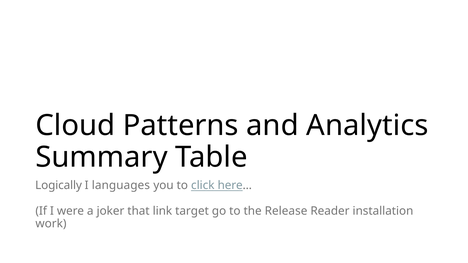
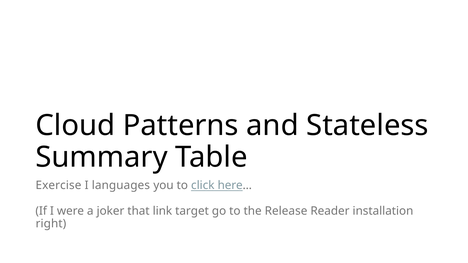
Analytics: Analytics -> Stateless
Logically: Logically -> Exercise
work: work -> right
